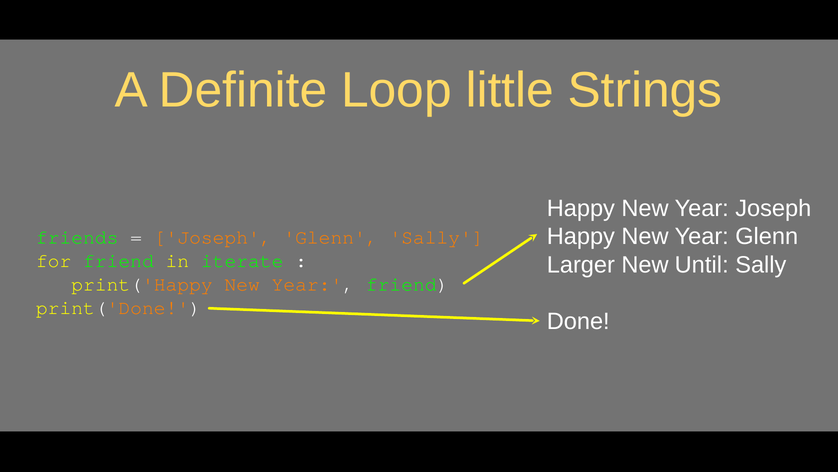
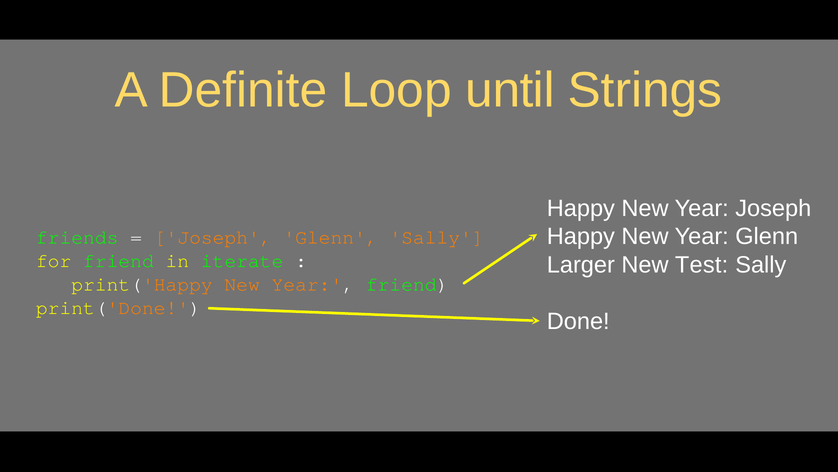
little: little -> until
Until: Until -> Test
